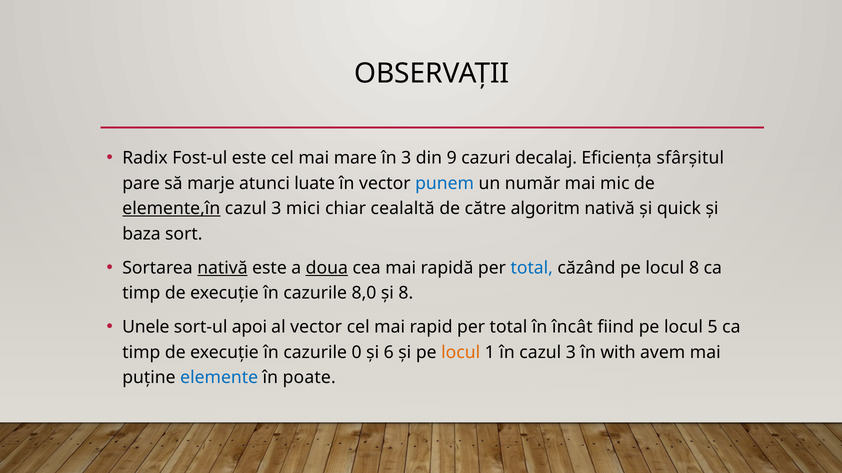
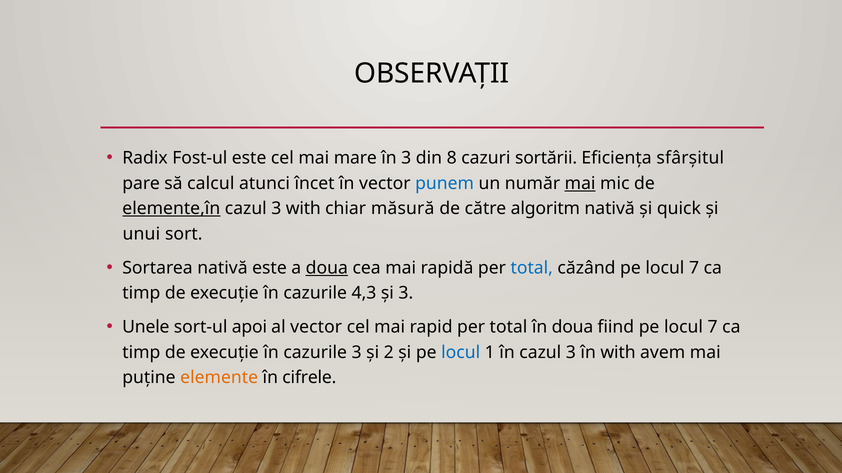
9: 9 -> 8
decalaj: decalaj -> sortării
marje: marje -> calcul
luate: luate -> încet
mai at (580, 184) underline: none -> present
3 mici: mici -> with
cealaltă: cealaltă -> măsură
baza: baza -> unui
nativă at (222, 268) underline: present -> none
căzând pe locul 8: 8 -> 7
8,0: 8,0 -> 4,3
și 8: 8 -> 3
în încât: încât -> doua
fiind pe locul 5: 5 -> 7
cazurile 0: 0 -> 3
6: 6 -> 2
locul at (461, 353) colour: orange -> blue
elemente colour: blue -> orange
poate: poate -> cifrele
